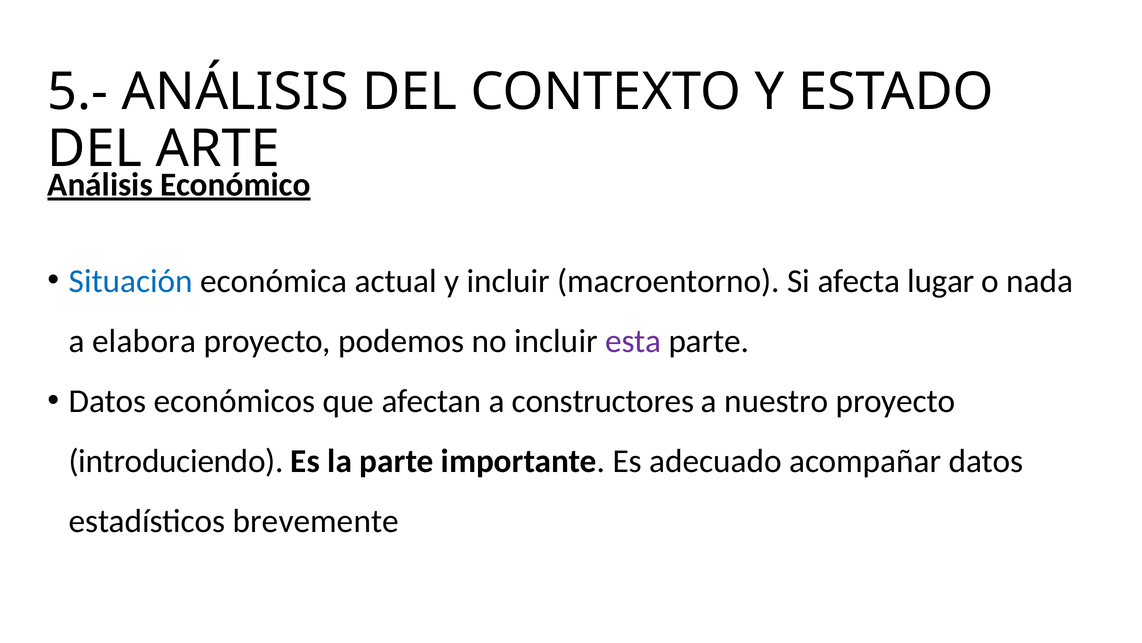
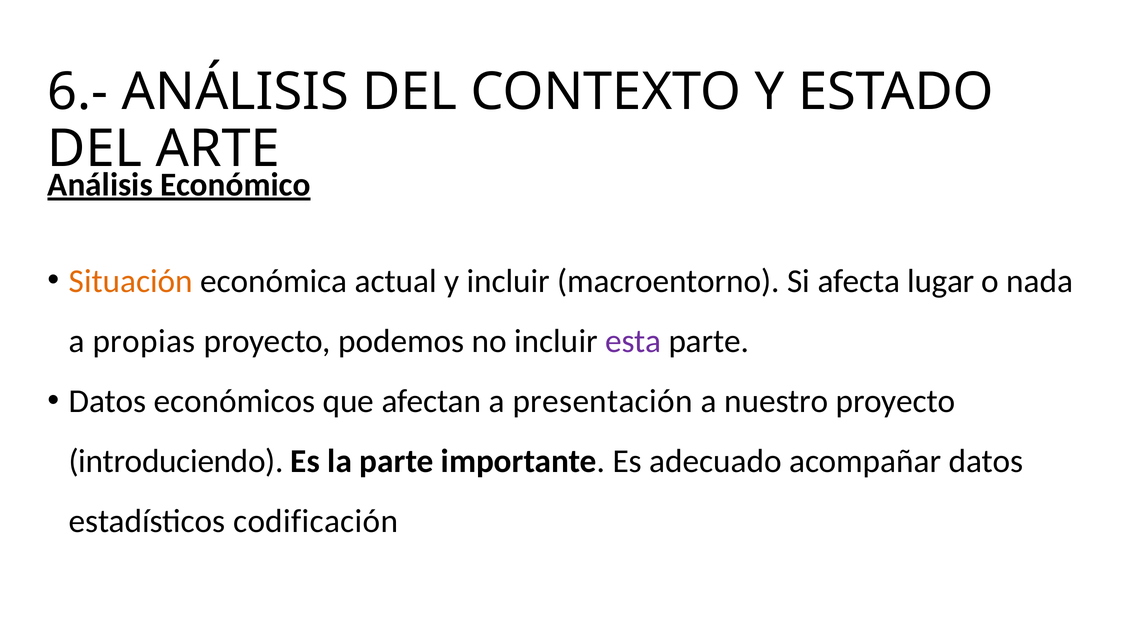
5.-: 5.- -> 6.-
Situación colour: blue -> orange
elabora: elabora -> propias
constructores: constructores -> presentación
brevemente: brevemente -> codificación
